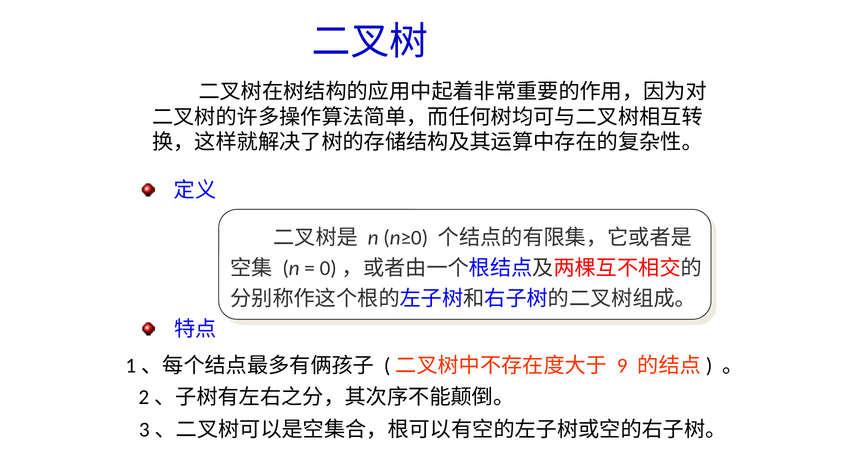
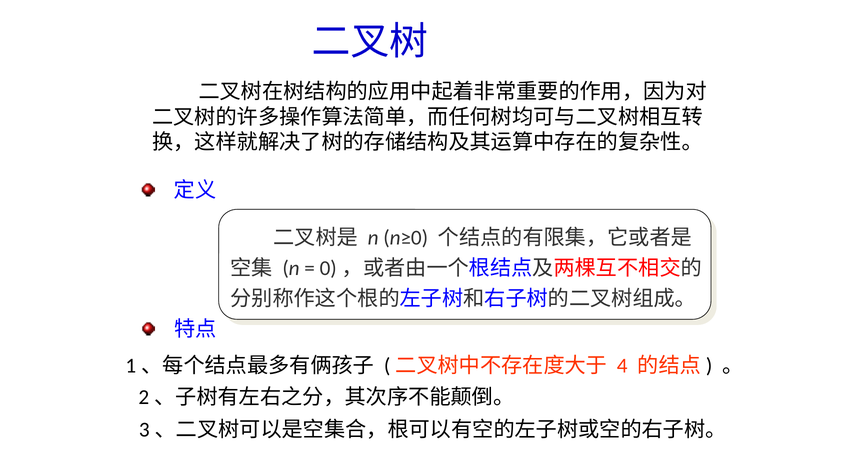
9: 9 -> 4
